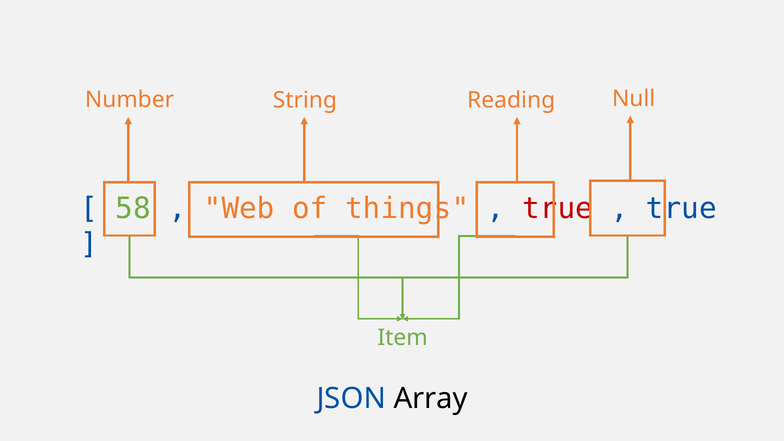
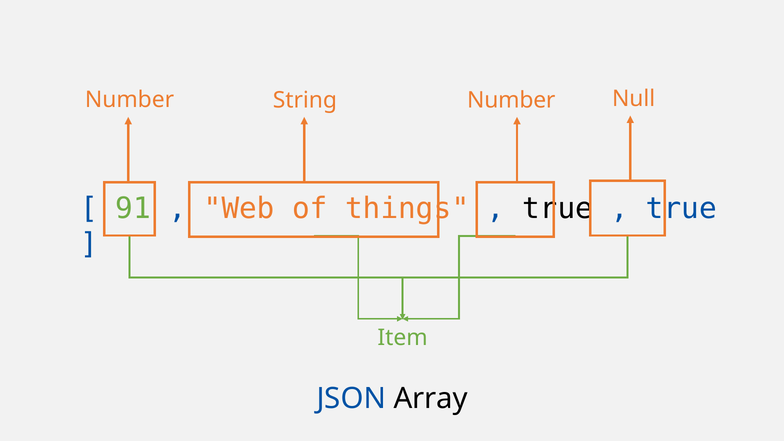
String Reading: Reading -> Number
58: 58 -> 91
true at (558, 209) colour: red -> black
